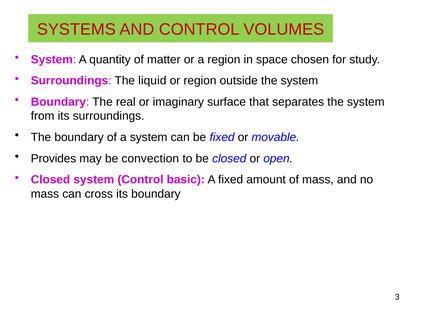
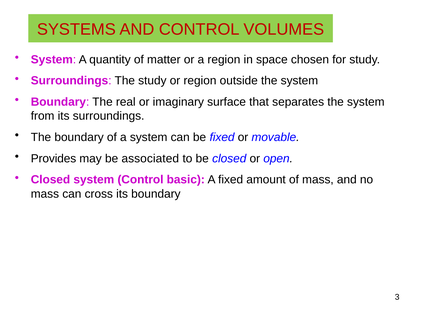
The liquid: liquid -> study
convection: convection -> associated
